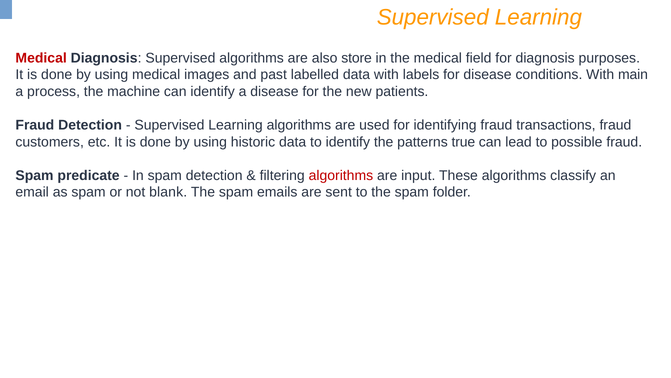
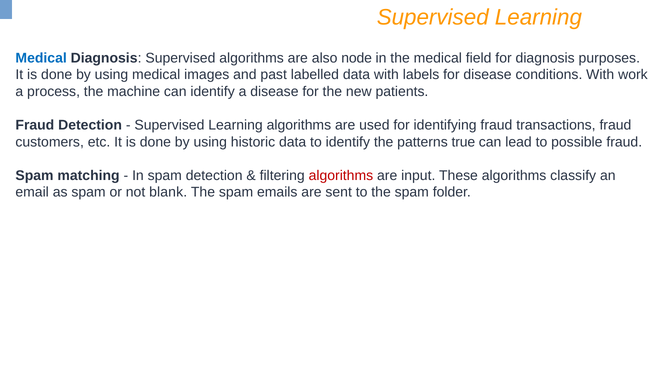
Medical at (41, 58) colour: red -> blue
store: store -> node
main: main -> work
predicate: predicate -> matching
